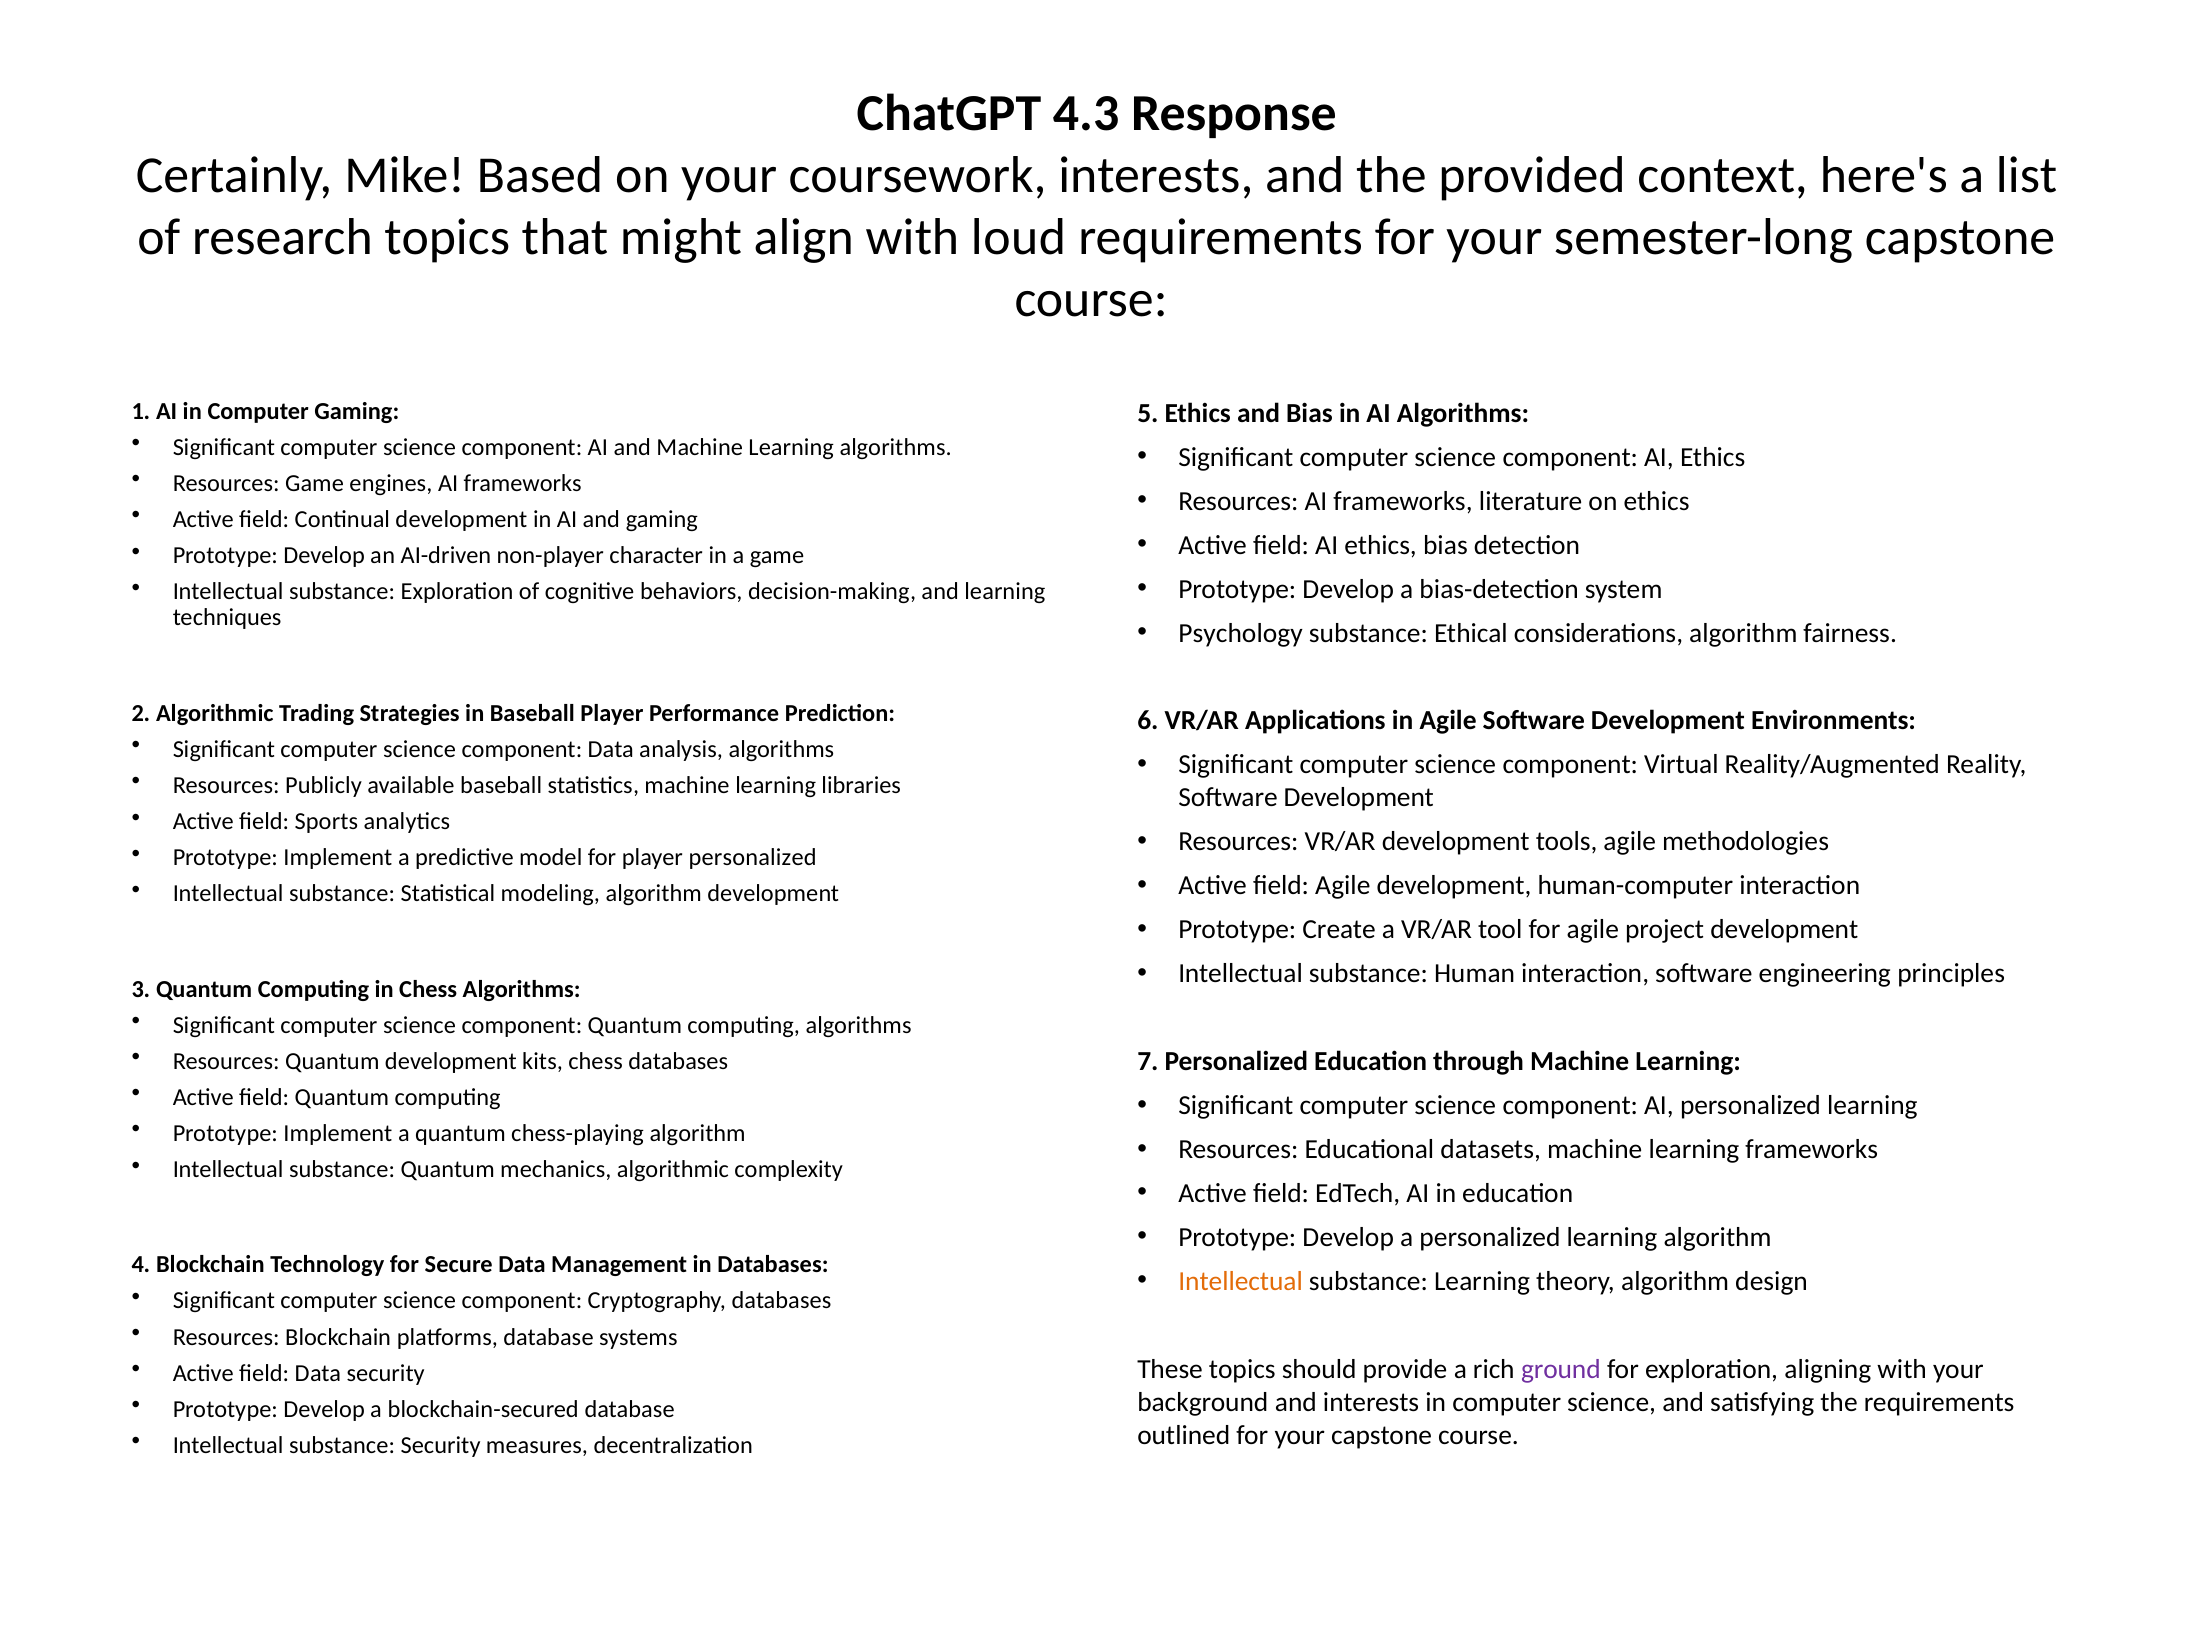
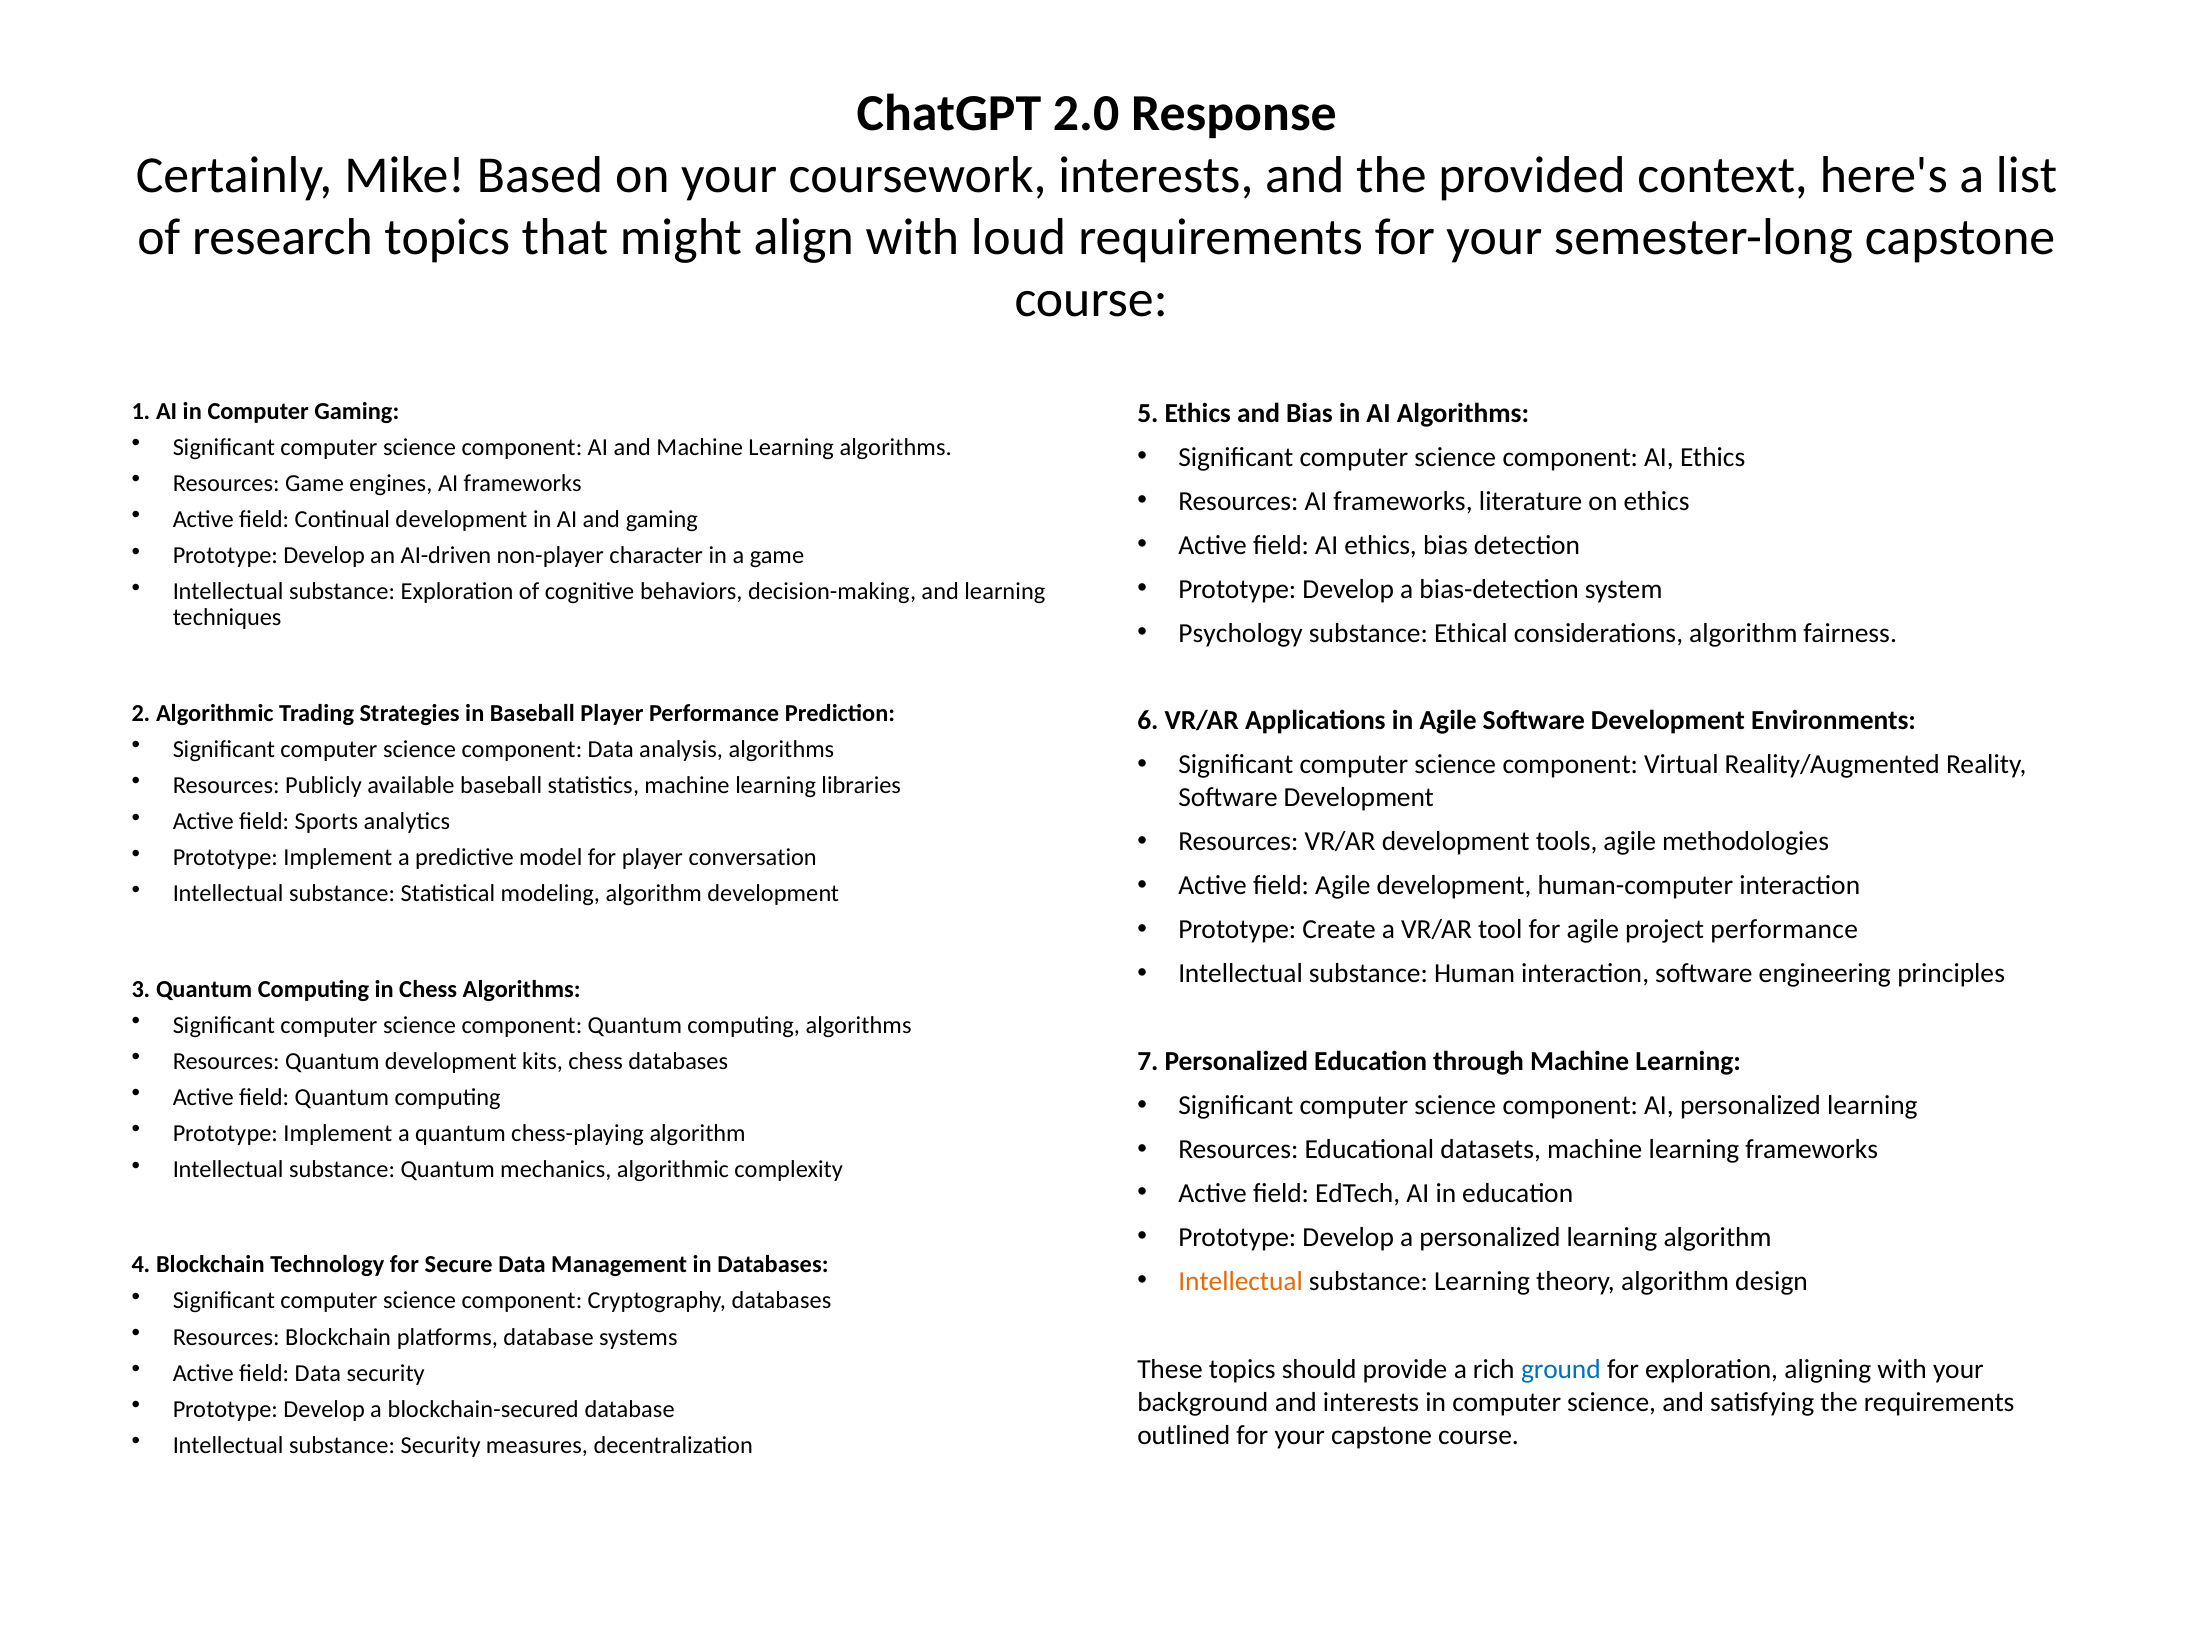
4.3: 4.3 -> 2.0
player personalized: personalized -> conversation
project development: development -> performance
ground colour: purple -> blue
